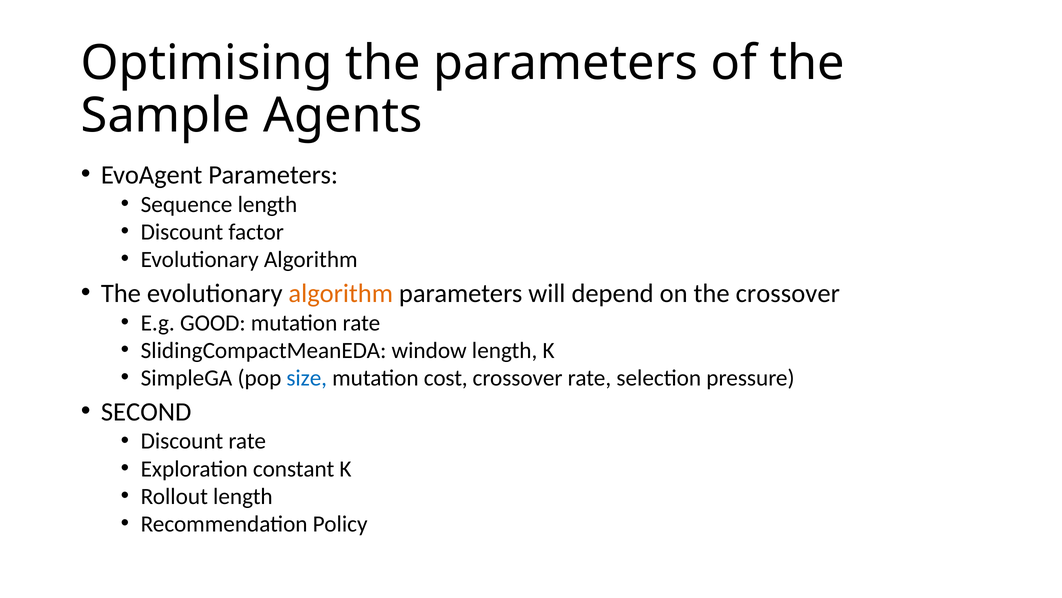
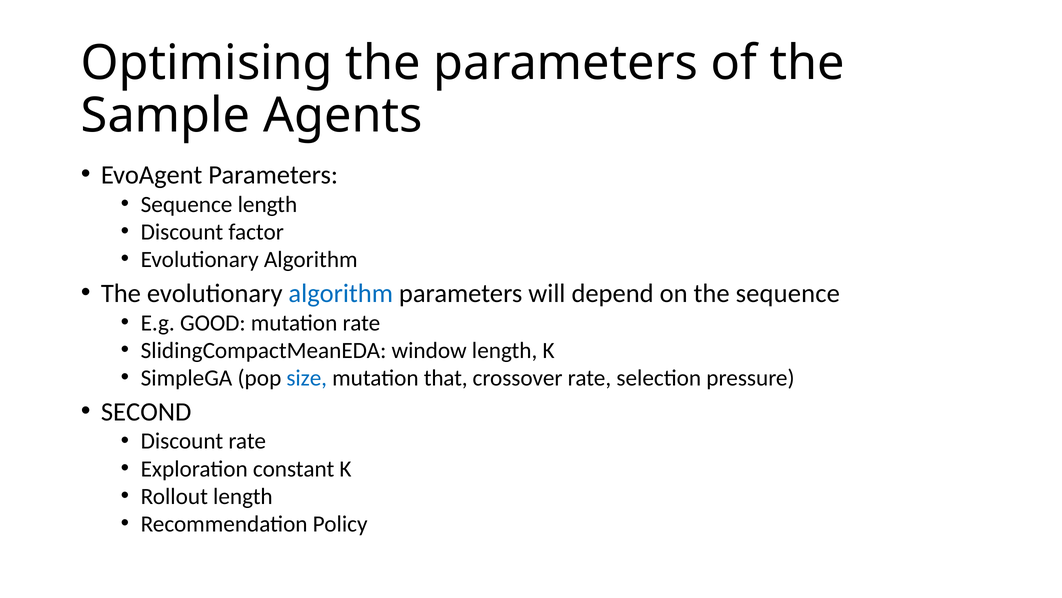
algorithm at (341, 293) colour: orange -> blue
the crossover: crossover -> sequence
cost: cost -> that
